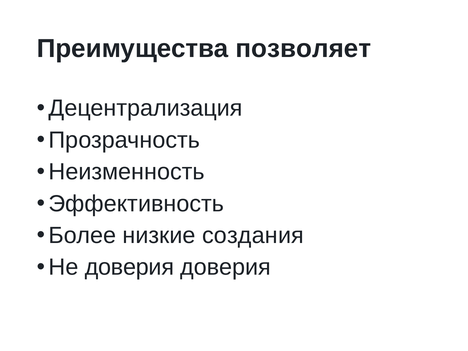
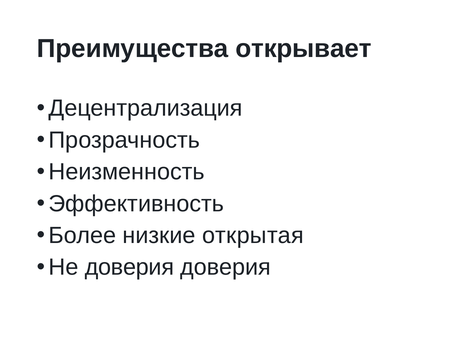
позволяет: позволяет -> открывает
создания: создания -> открытая
